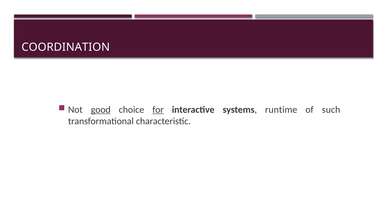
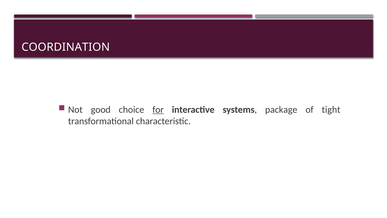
good underline: present -> none
runtime: runtime -> package
such: such -> tight
